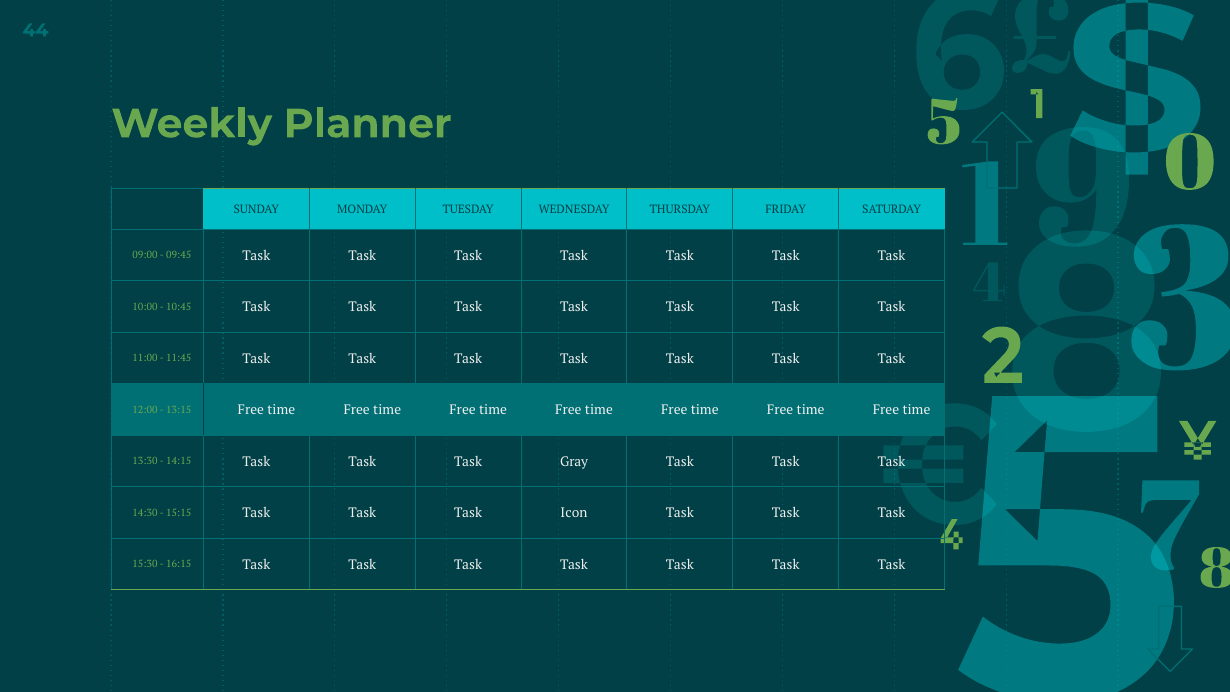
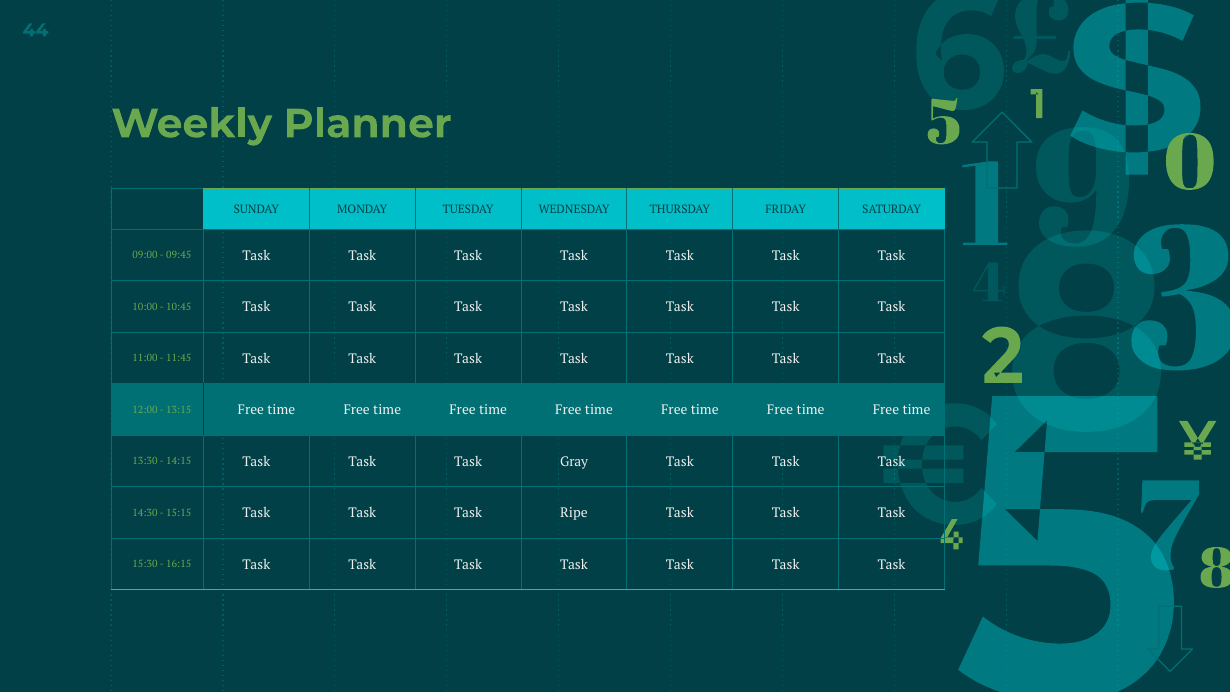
Icon: Icon -> Ripe
